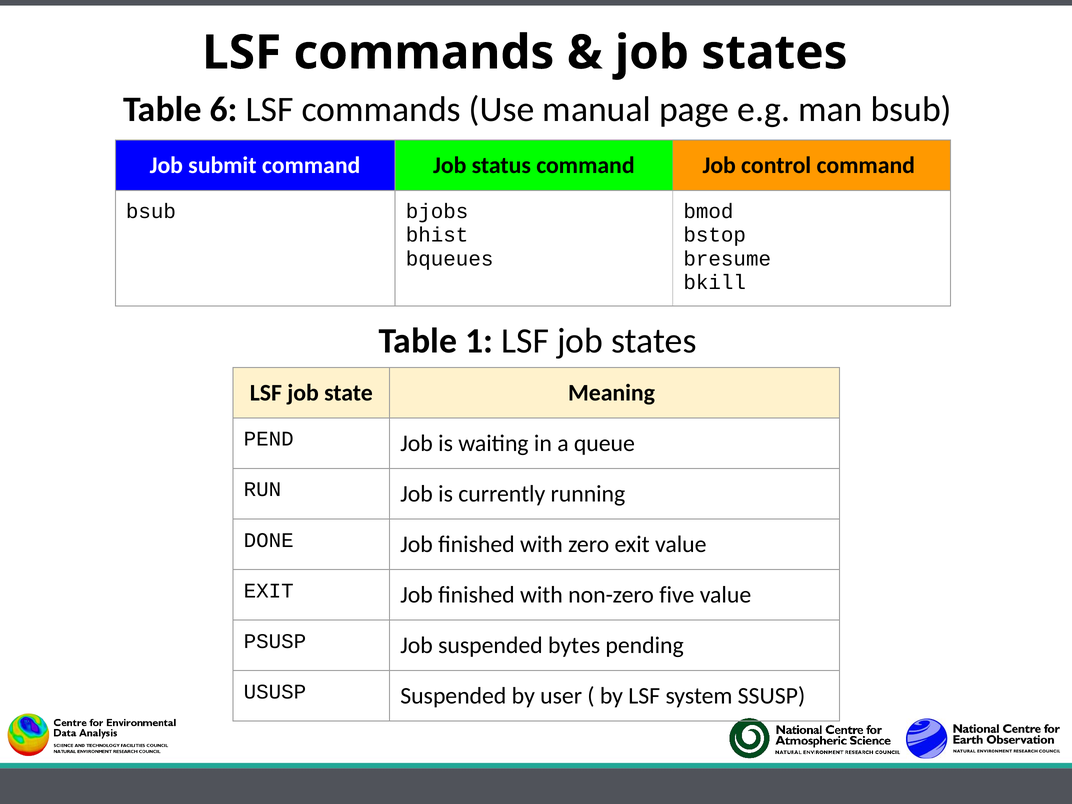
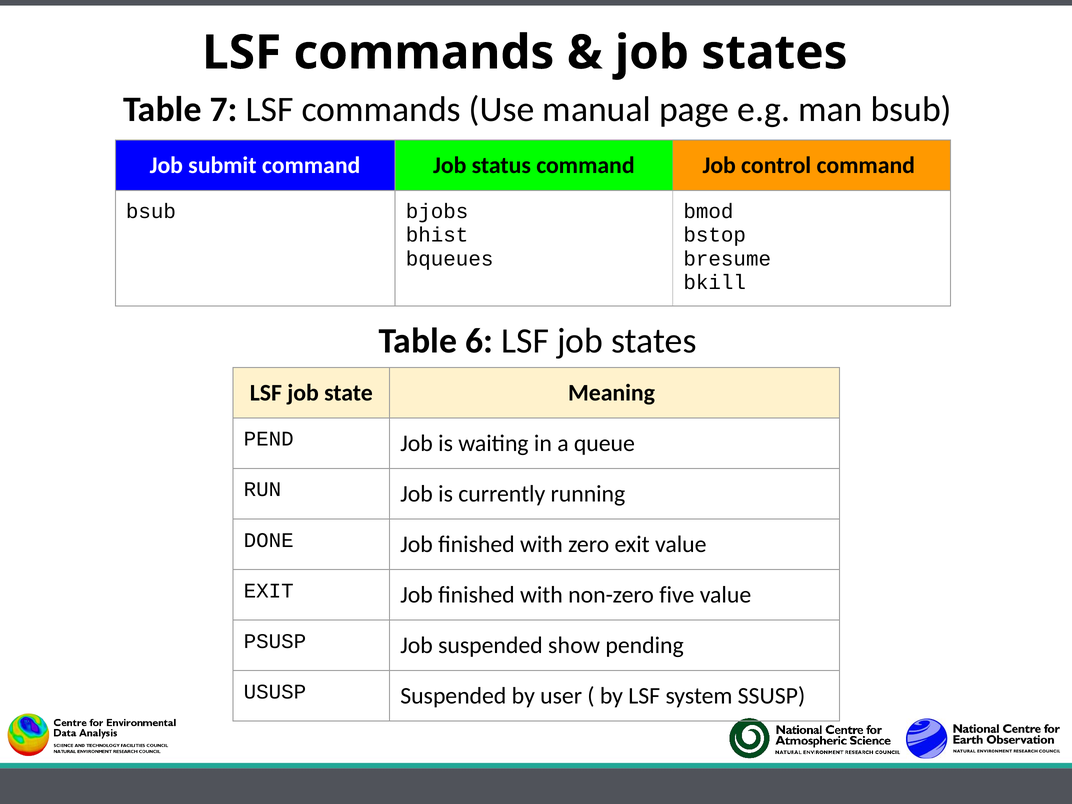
6: 6 -> 7
1: 1 -> 6
bytes: bytes -> show
